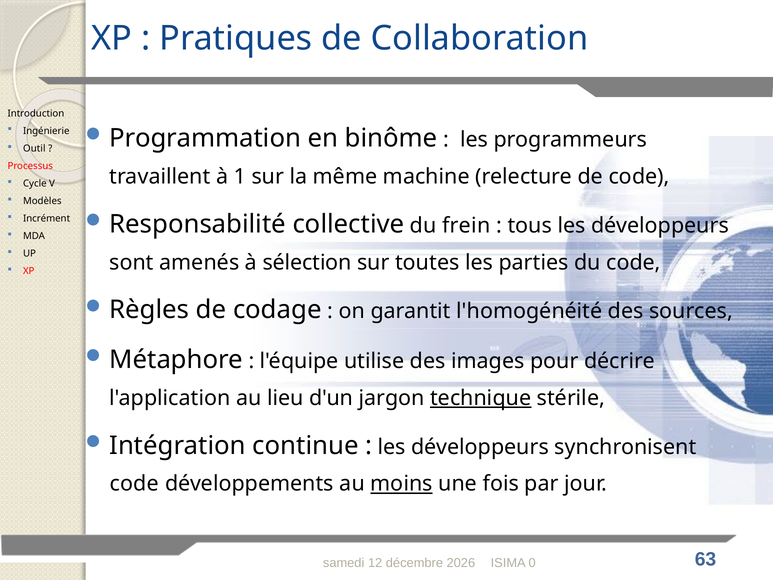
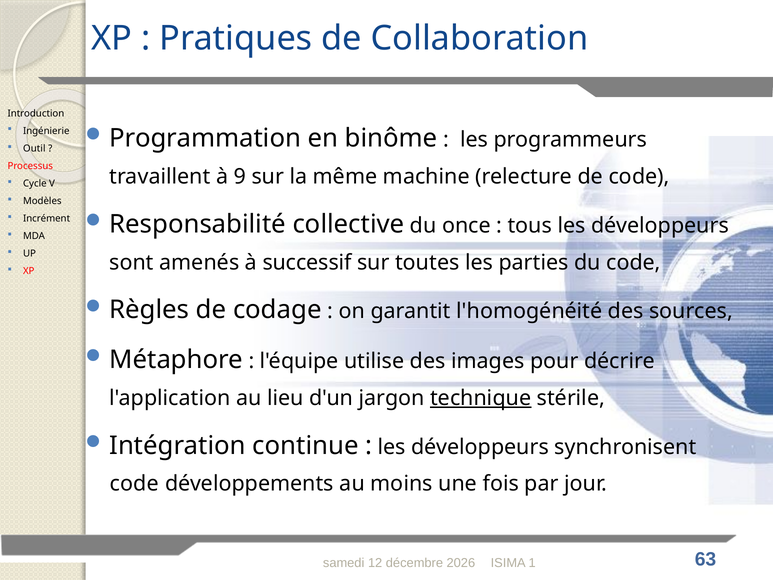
1: 1 -> 9
frein: frein -> once
sélection: sélection -> successif
moins underline: present -> none
0: 0 -> 1
